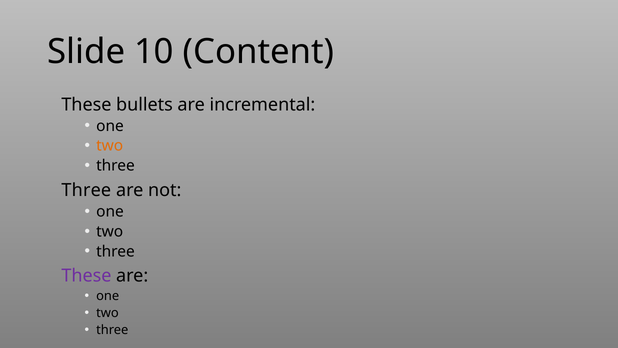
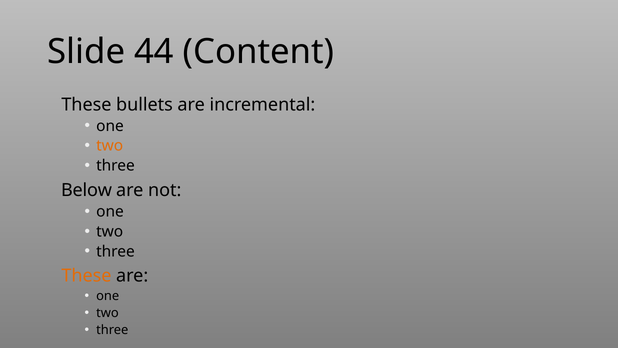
10: 10 -> 44
Three at (86, 190): Three -> Below
These at (86, 276) colour: purple -> orange
